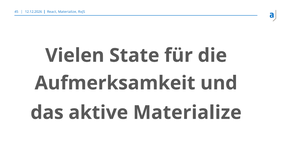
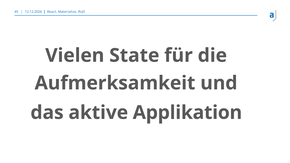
aktive Materialize: Materialize -> Applikation
